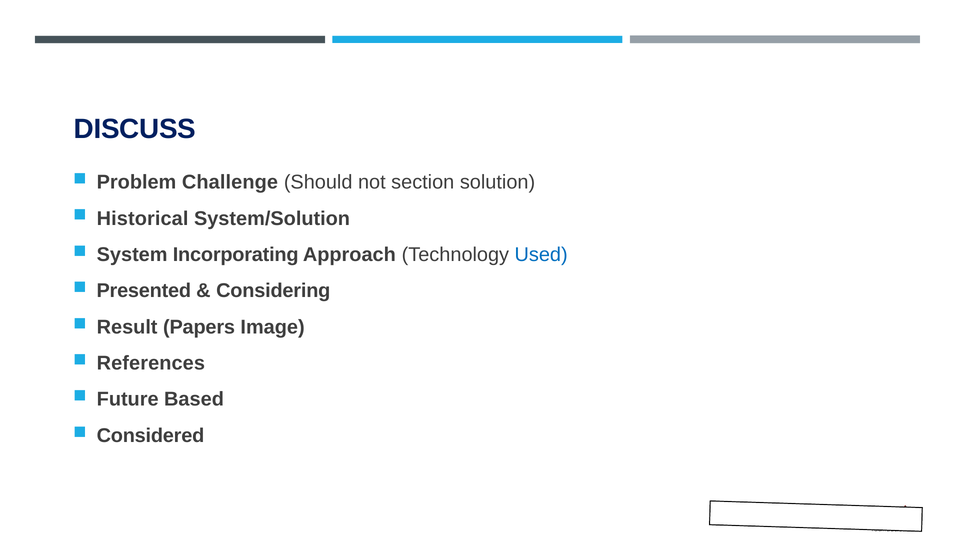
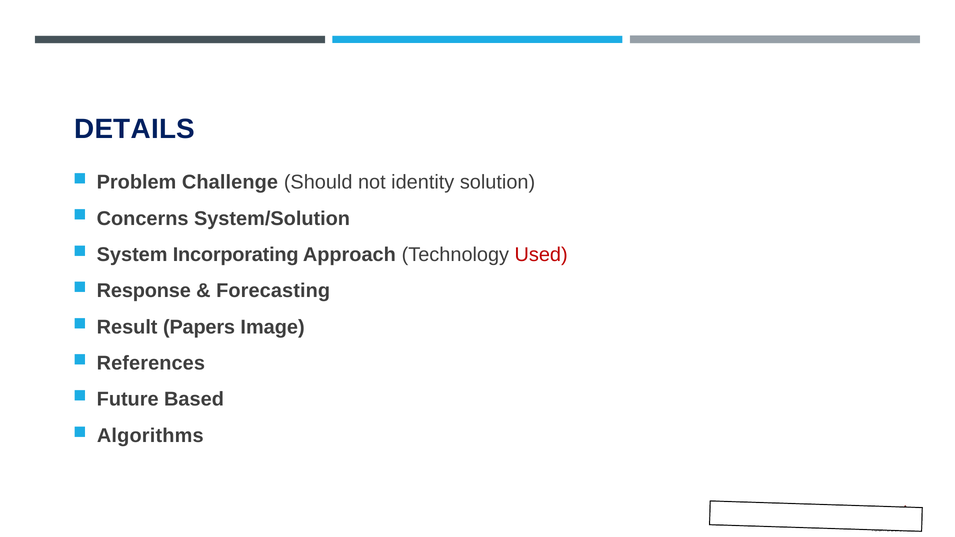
DISCUSS: DISCUSS -> DETAILS
section: section -> identity
Historical: Historical -> Concerns
Used colour: blue -> red
Presented: Presented -> Response
Considering: Considering -> Forecasting
Considered: Considered -> Algorithms
